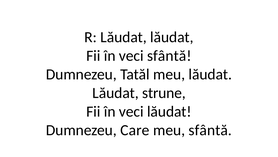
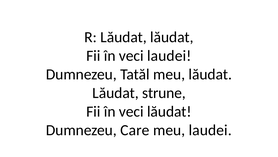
veci sfântă: sfântă -> laudei
meu sfântă: sfântă -> laudei
